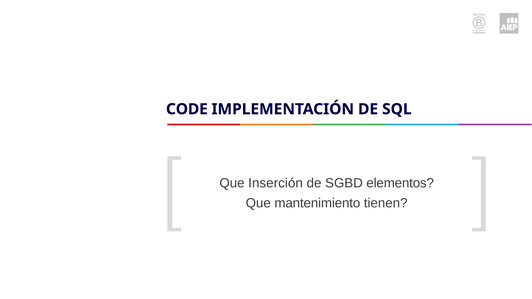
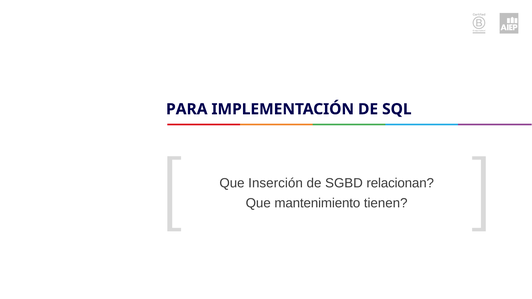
CODE: CODE -> PARA
elementos: elementos -> relacionan
